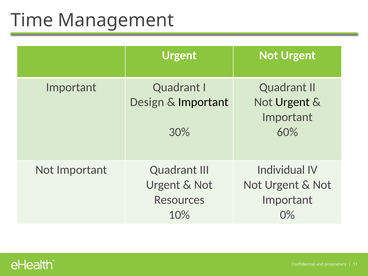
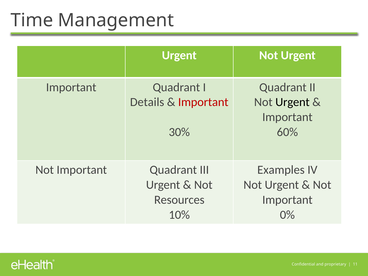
Design: Design -> Details
Important at (203, 102) colour: black -> red
Individual: Individual -> Examples
